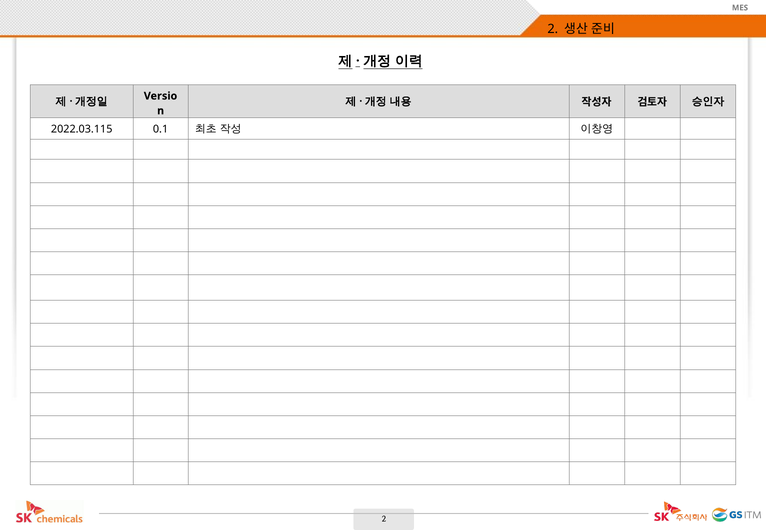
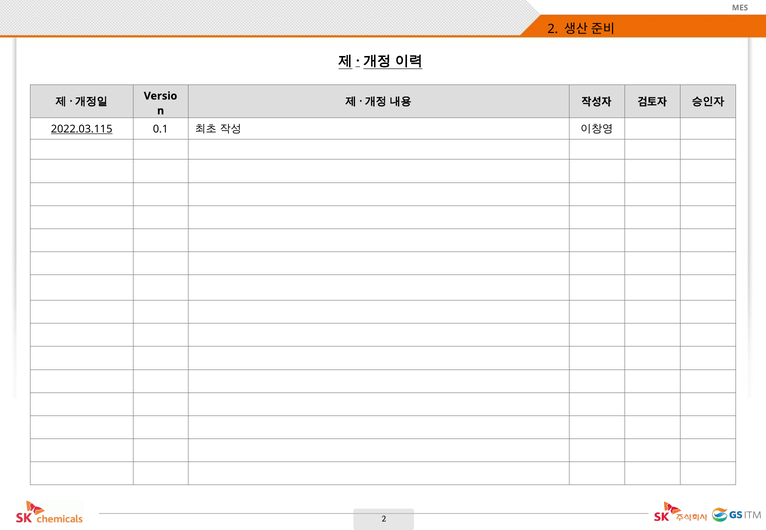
2022.03.115 underline: none -> present
